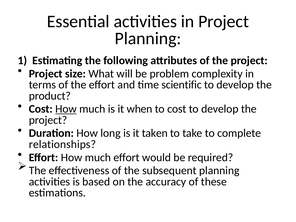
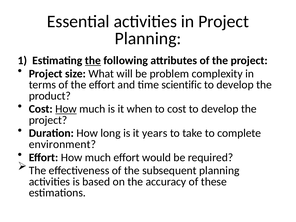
the at (93, 61) underline: none -> present
taken: taken -> years
relationships: relationships -> environment
